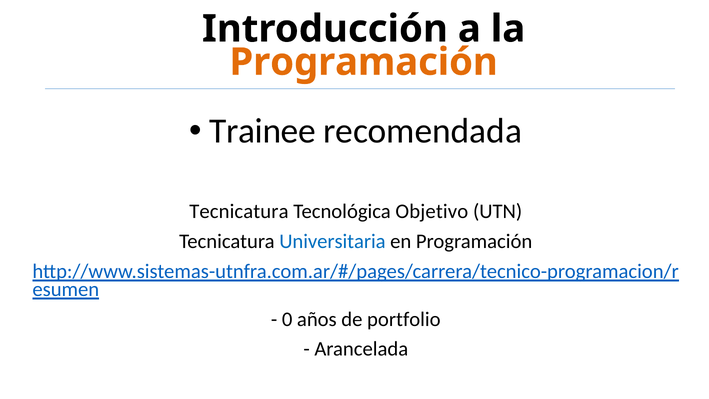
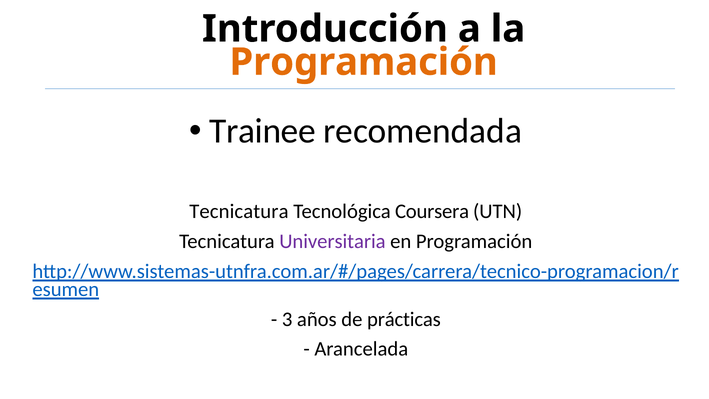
Objetivo: Objetivo -> Coursera
Universitaria colour: blue -> purple
0: 0 -> 3
portfolio: portfolio -> prácticas
